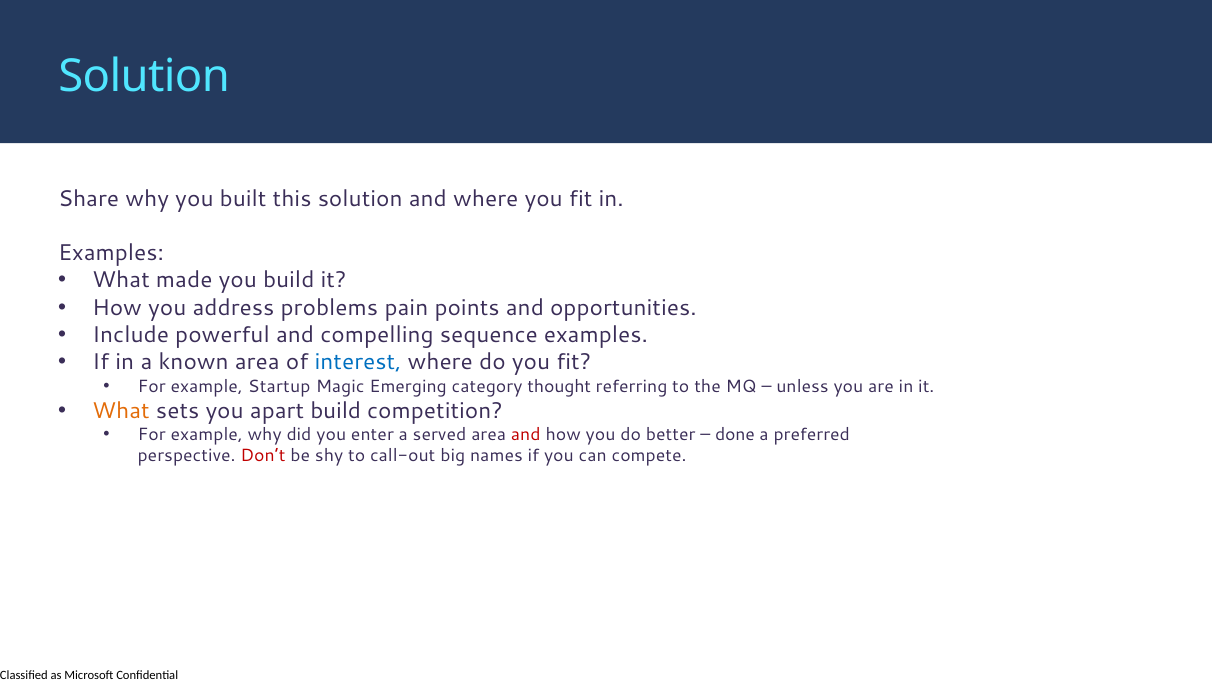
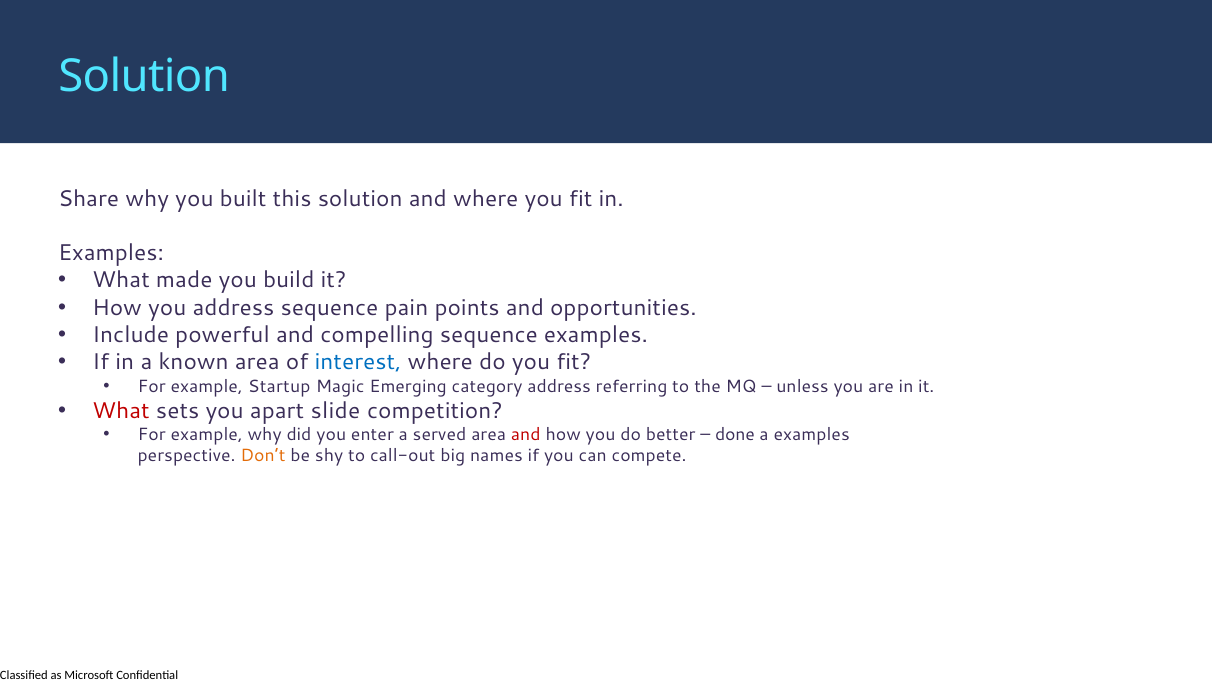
address problems: problems -> sequence
category thought: thought -> address
What at (121, 411) colour: orange -> red
apart build: build -> slide
a preferred: preferred -> examples
Don’t colour: red -> orange
